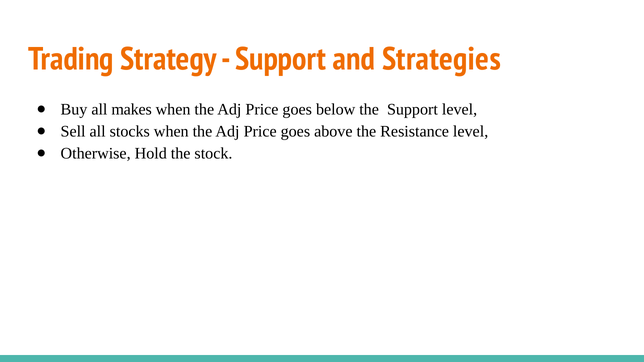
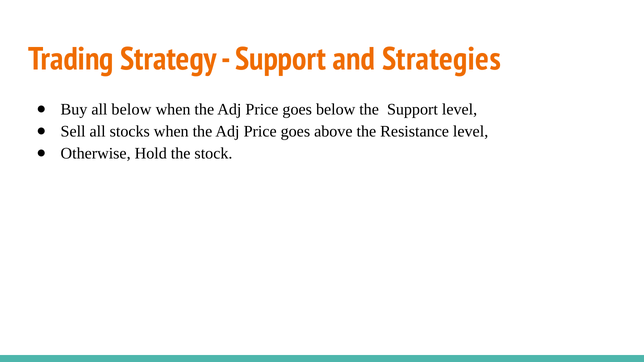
all makes: makes -> below
